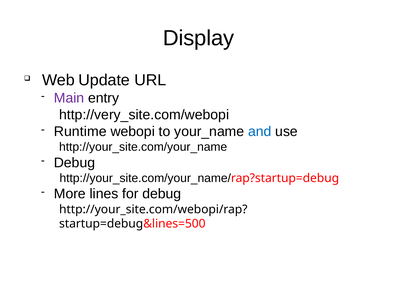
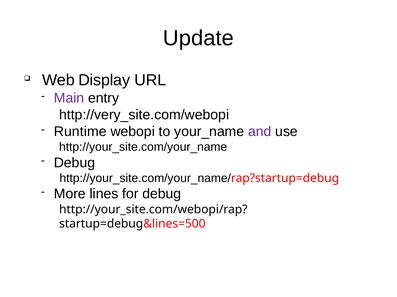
Display: Display -> Update
Update: Update -> Display
and colour: blue -> purple
